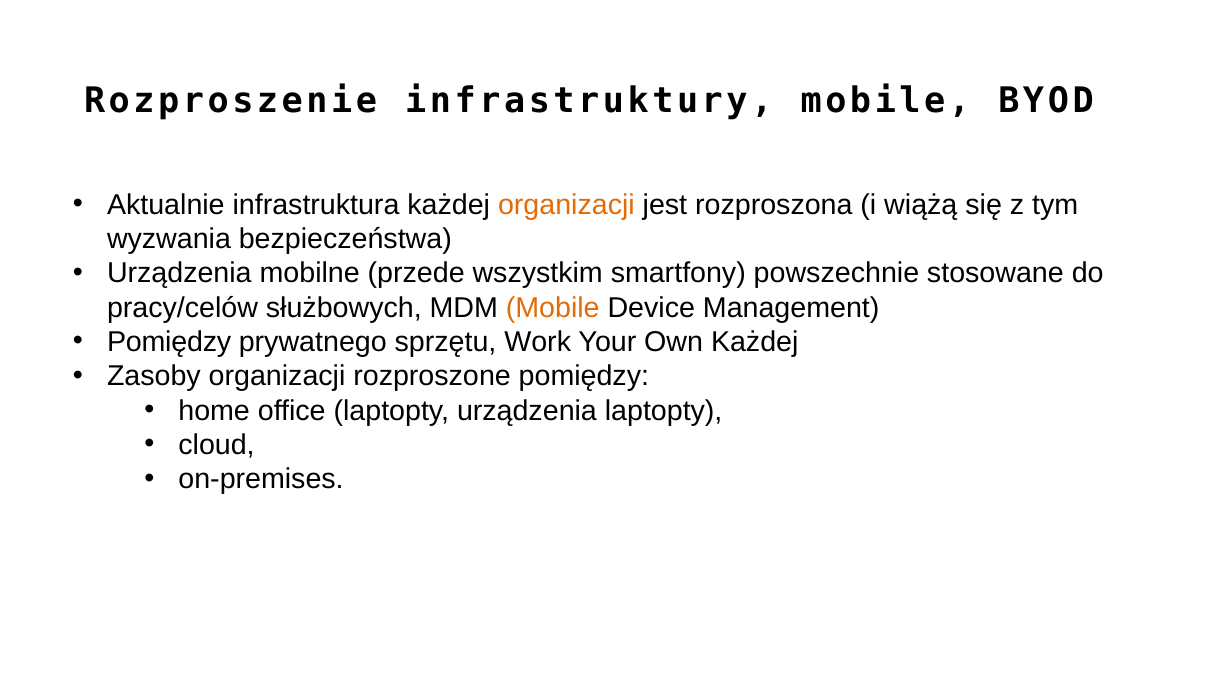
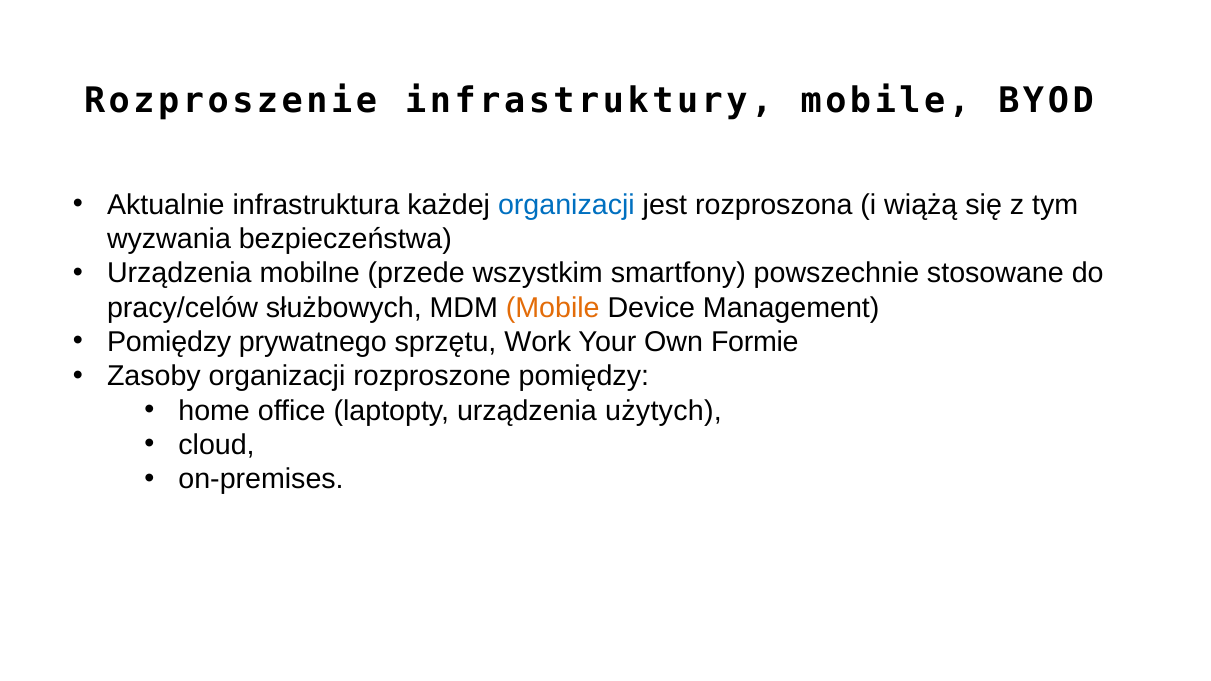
organizacji at (566, 205) colour: orange -> blue
Own Każdej: Każdej -> Formie
urządzenia laptopty: laptopty -> użytych
